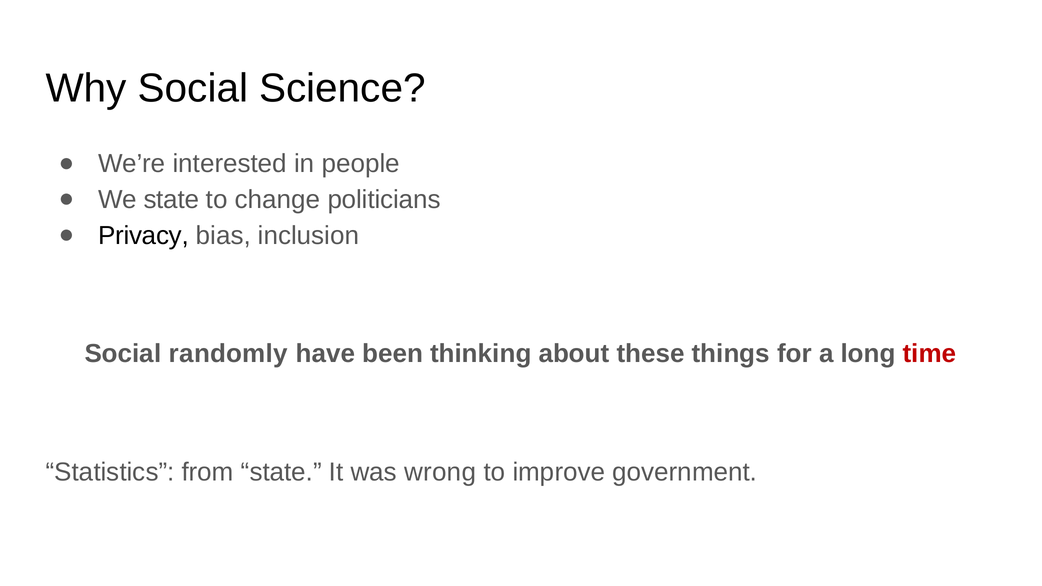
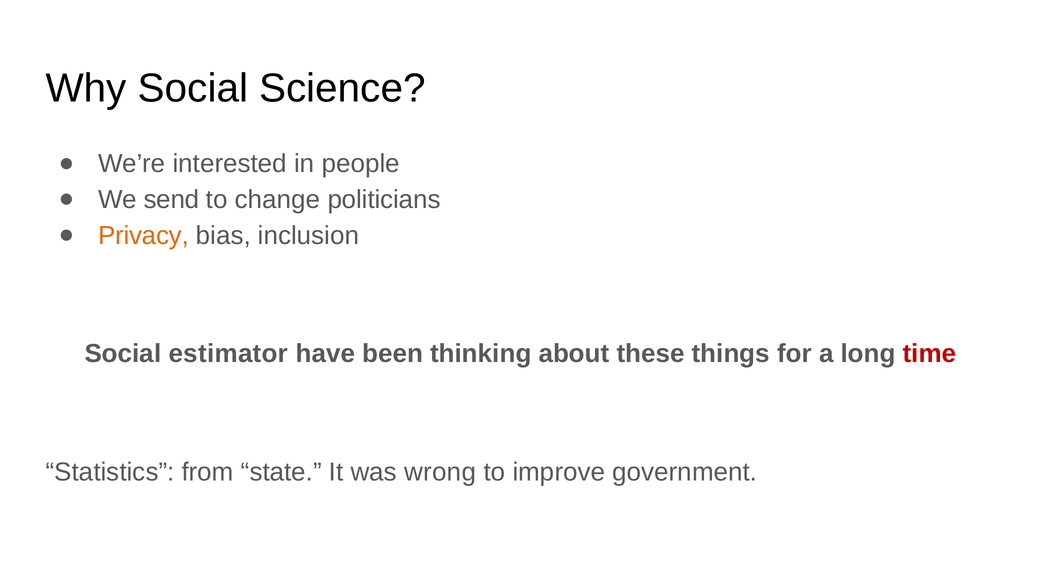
We state: state -> send
Privacy colour: black -> orange
randomly: randomly -> estimator
